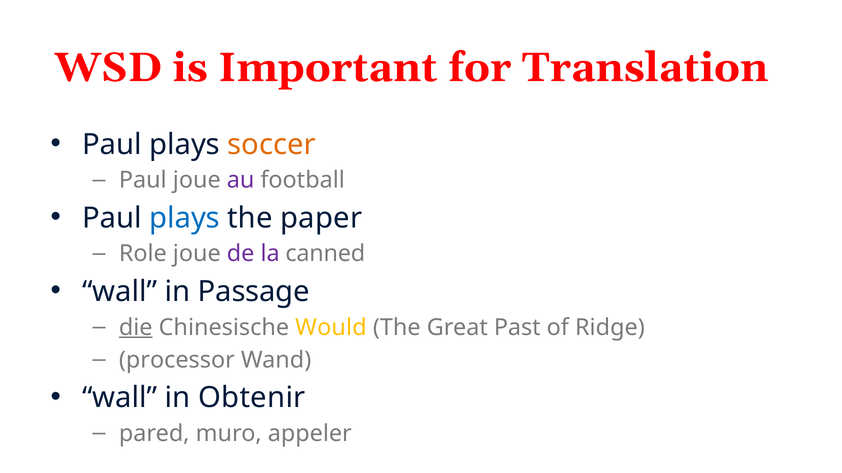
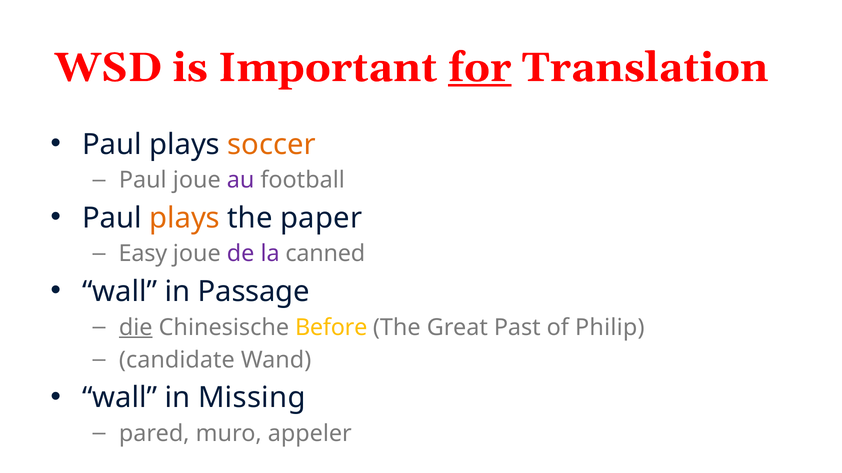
for underline: none -> present
plays at (185, 218) colour: blue -> orange
Role: Role -> Easy
Would: Would -> Before
Ridge: Ridge -> Philip
processor: processor -> candidate
Obtenir: Obtenir -> Missing
